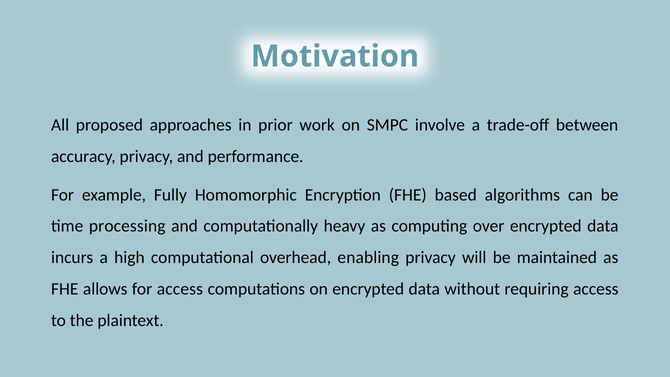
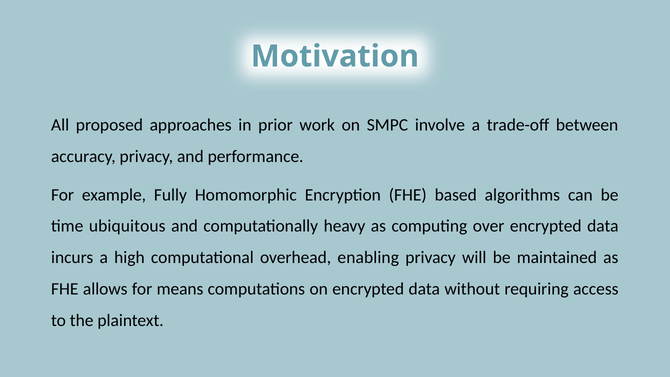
processing: processing -> ubiquitous
for access: access -> means
